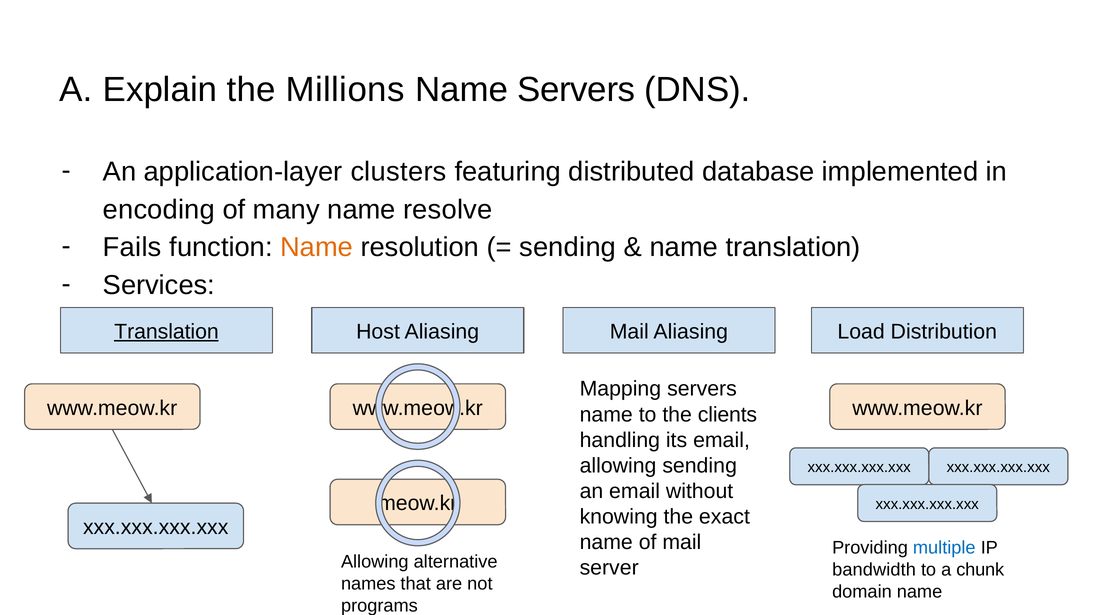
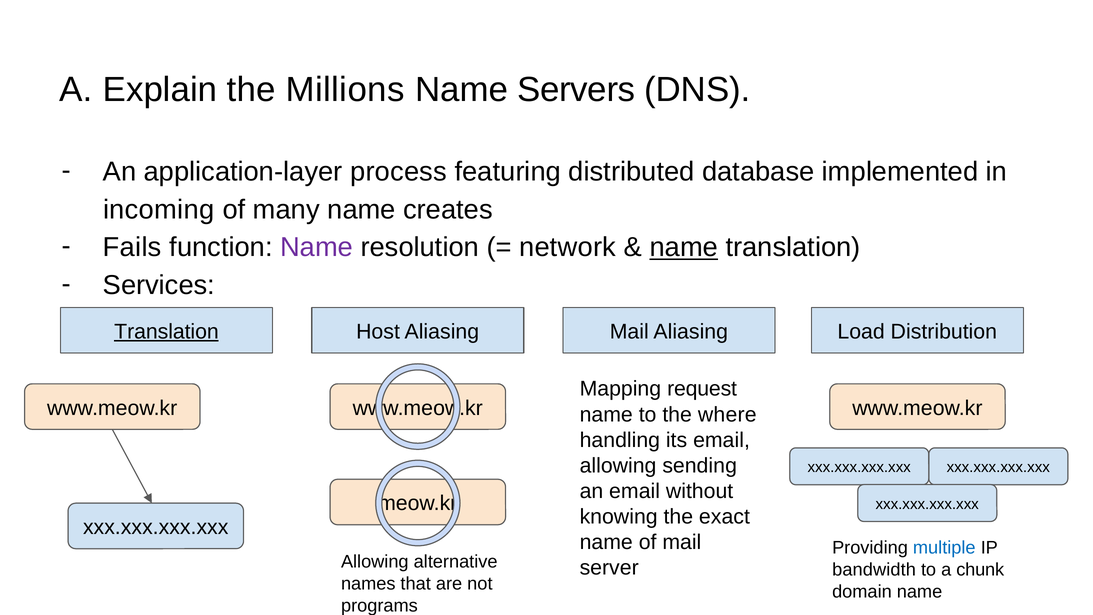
clusters: clusters -> process
encoding: encoding -> incoming
resolve: resolve -> creates
Name at (317, 247) colour: orange -> purple
sending at (568, 247): sending -> network
name at (684, 247) underline: none -> present
Mapping servers: servers -> request
clients: clients -> where
